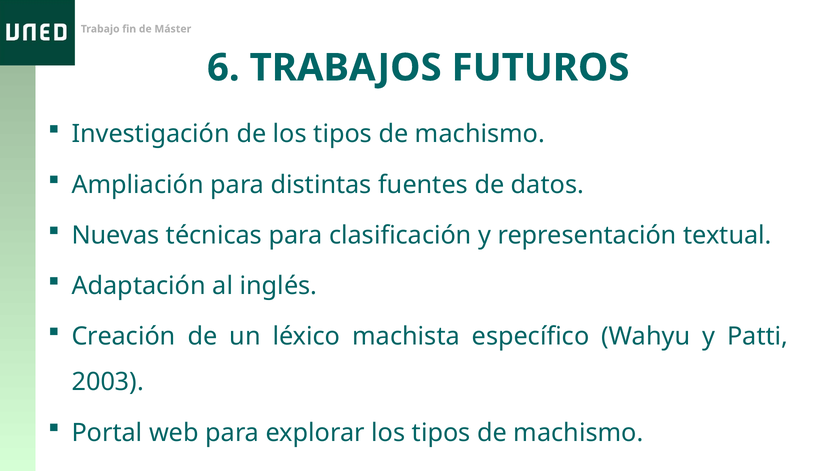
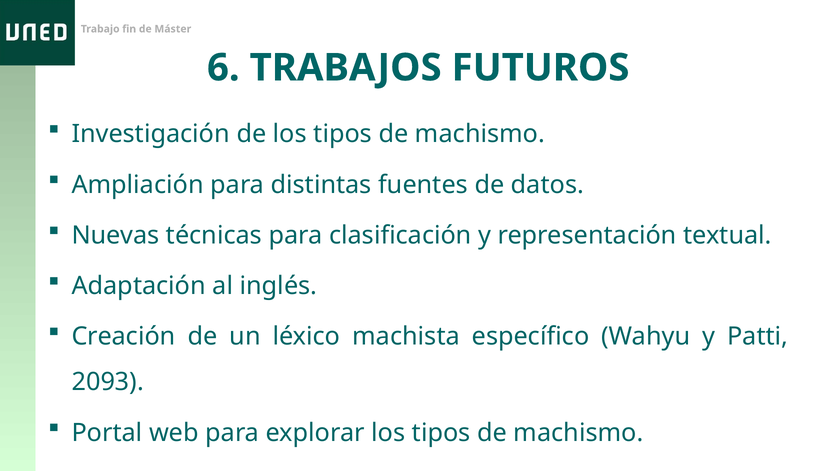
2003: 2003 -> 2093
